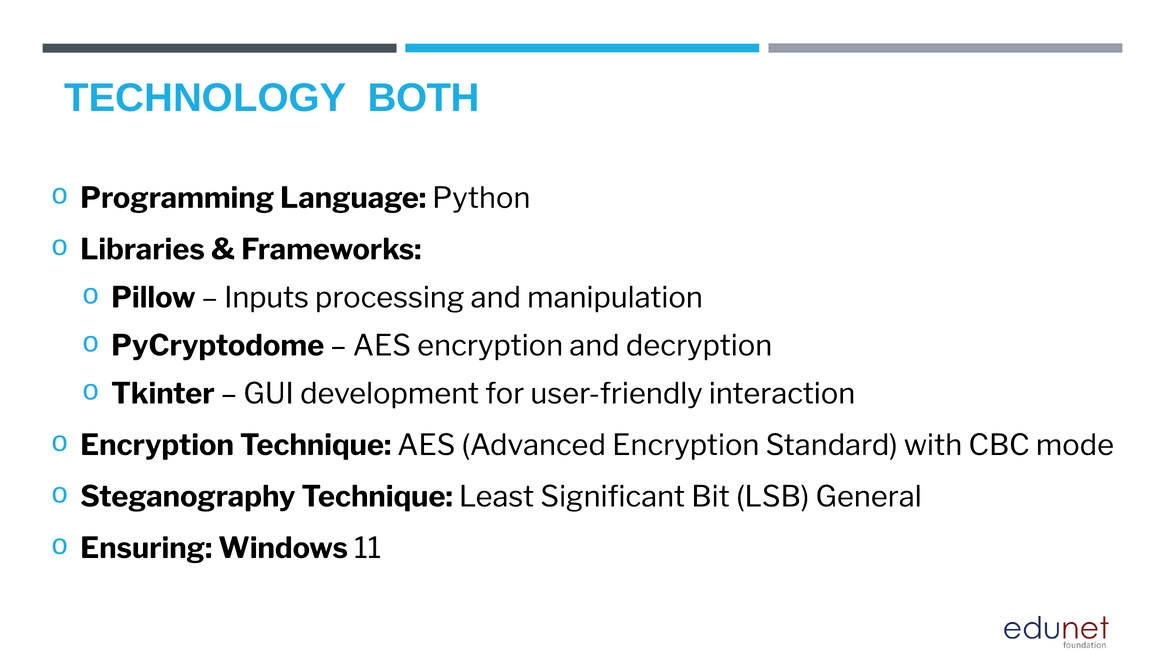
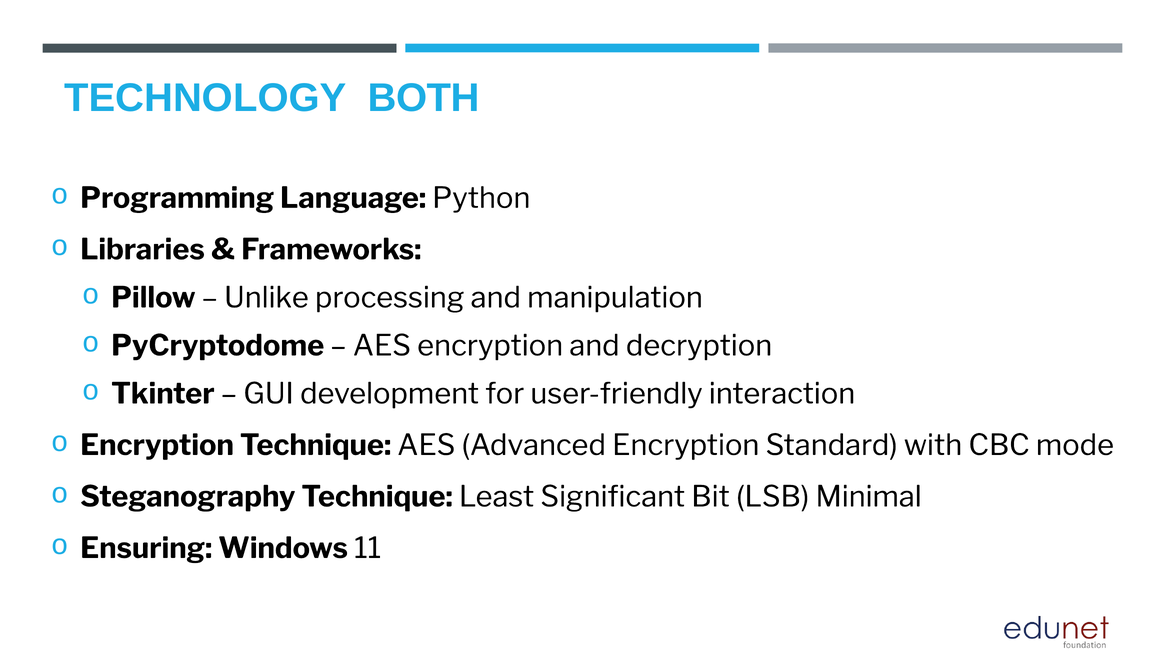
Inputs: Inputs -> Unlike
General: General -> Minimal
